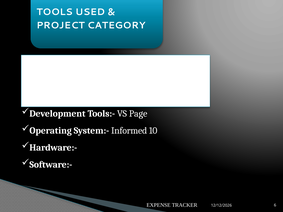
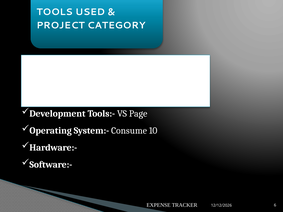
Informed: Informed -> Consume
